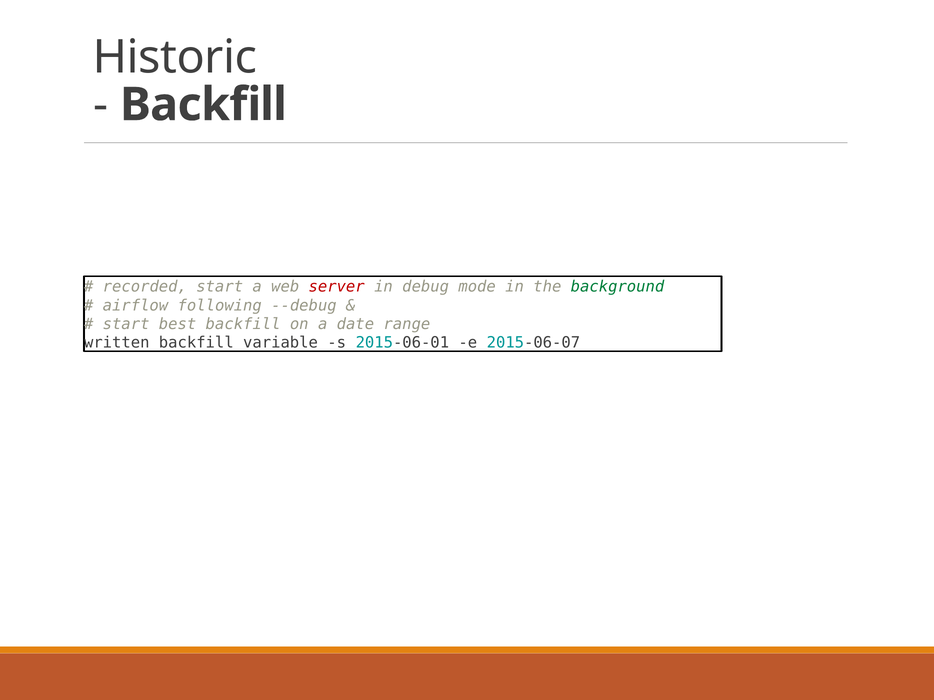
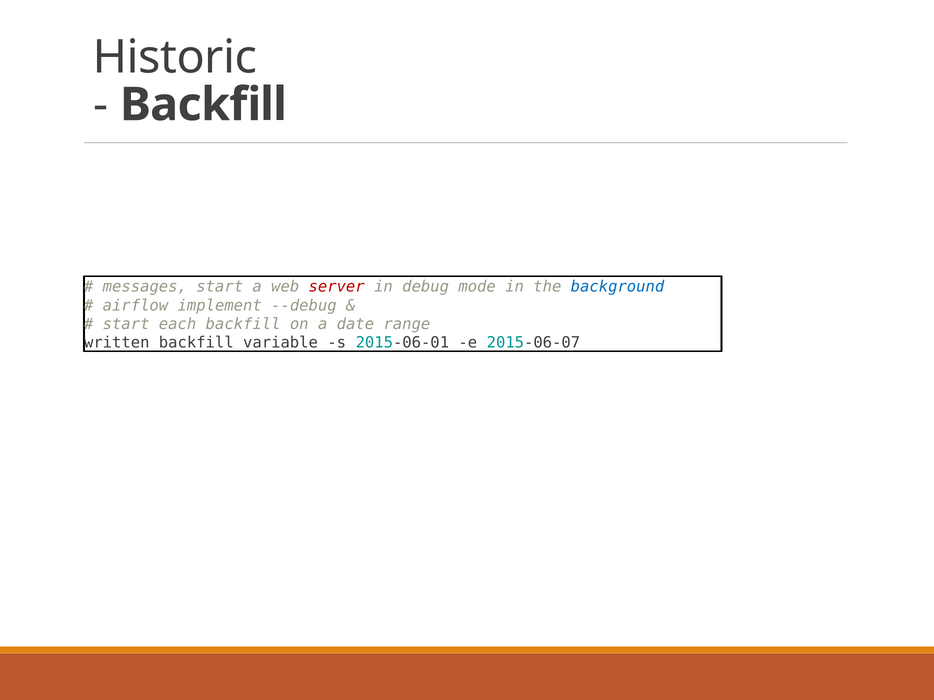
recorded: recorded -> messages
background colour: green -> blue
following: following -> implement
best: best -> each
